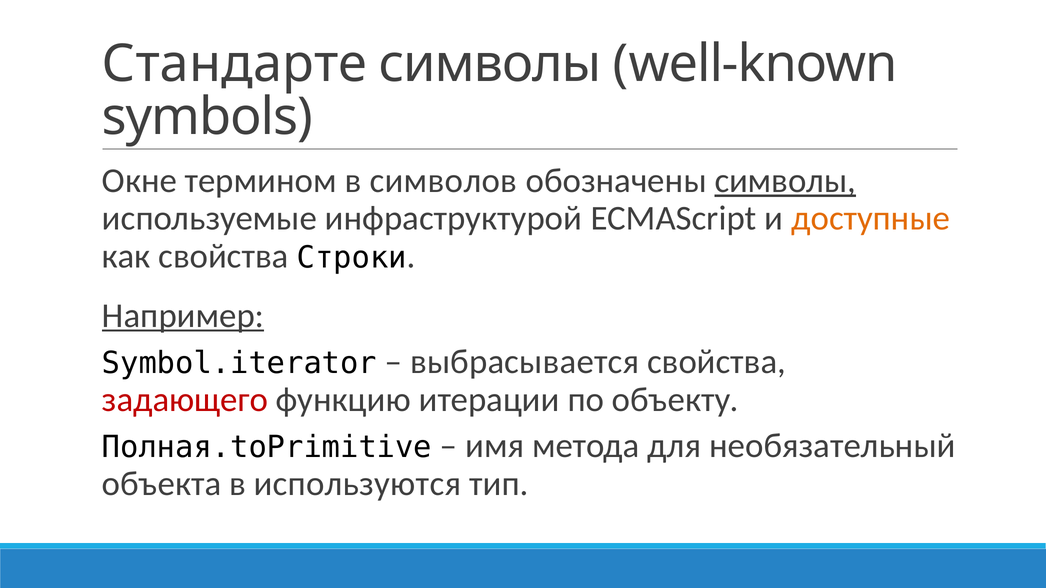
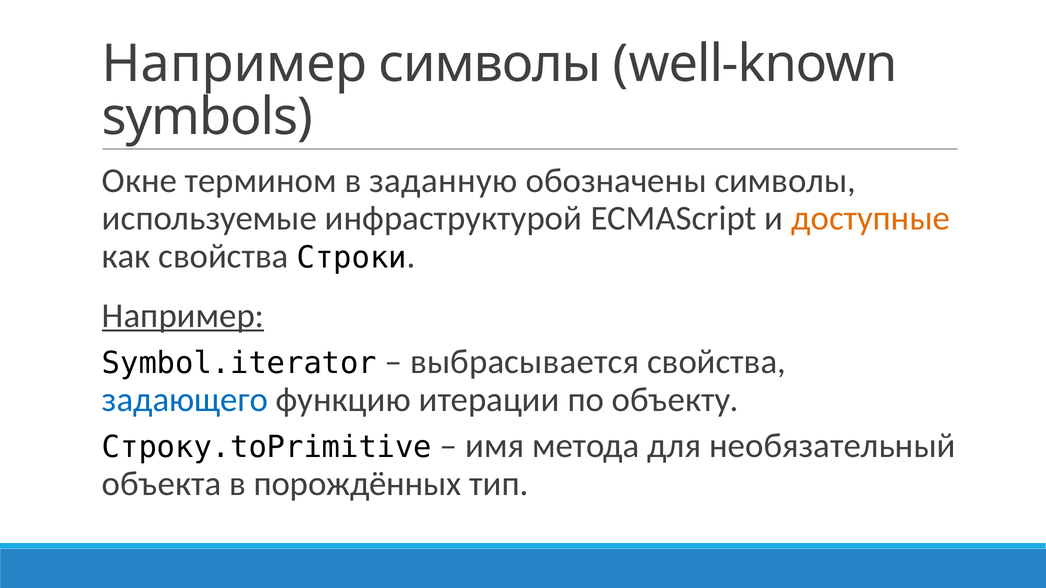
Стандарте at (235, 64): Стандарте -> Например
символов: символов -> заданную
символы at (785, 181) underline: present -> none
задающего colour: red -> blue
Полная.toPrimitive: Полная.toPrimitive -> Строку.toPrimitive
используются: используются -> порождённых
